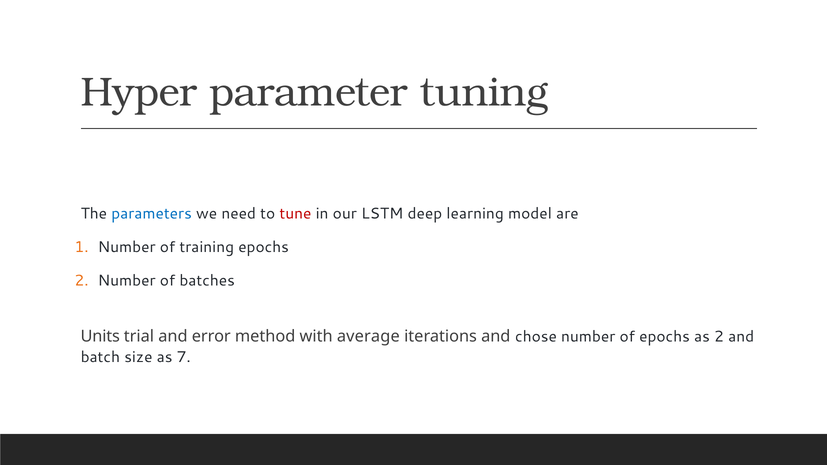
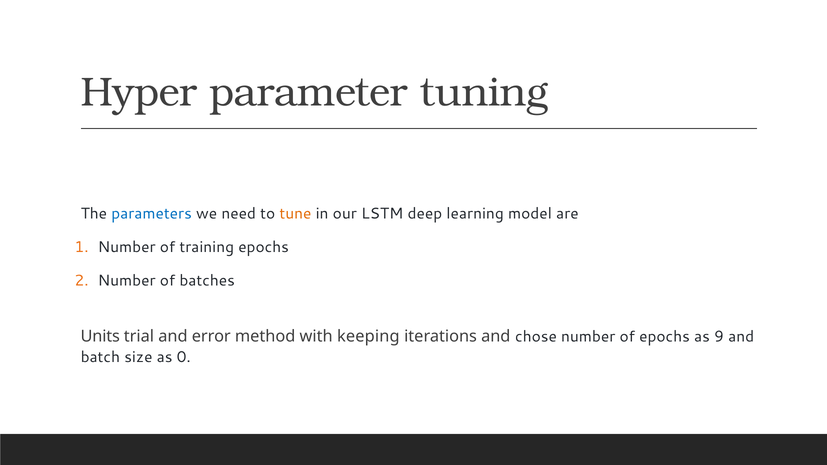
tune colour: red -> orange
average: average -> keeping
as 2: 2 -> 9
7: 7 -> 0
